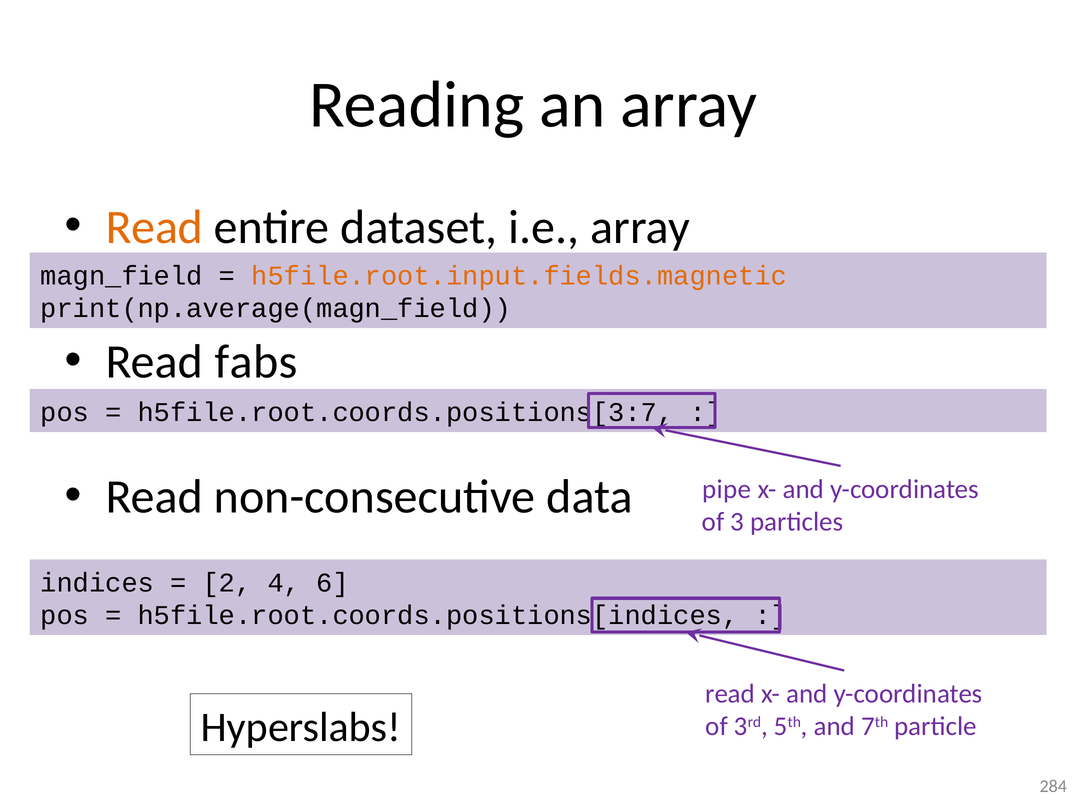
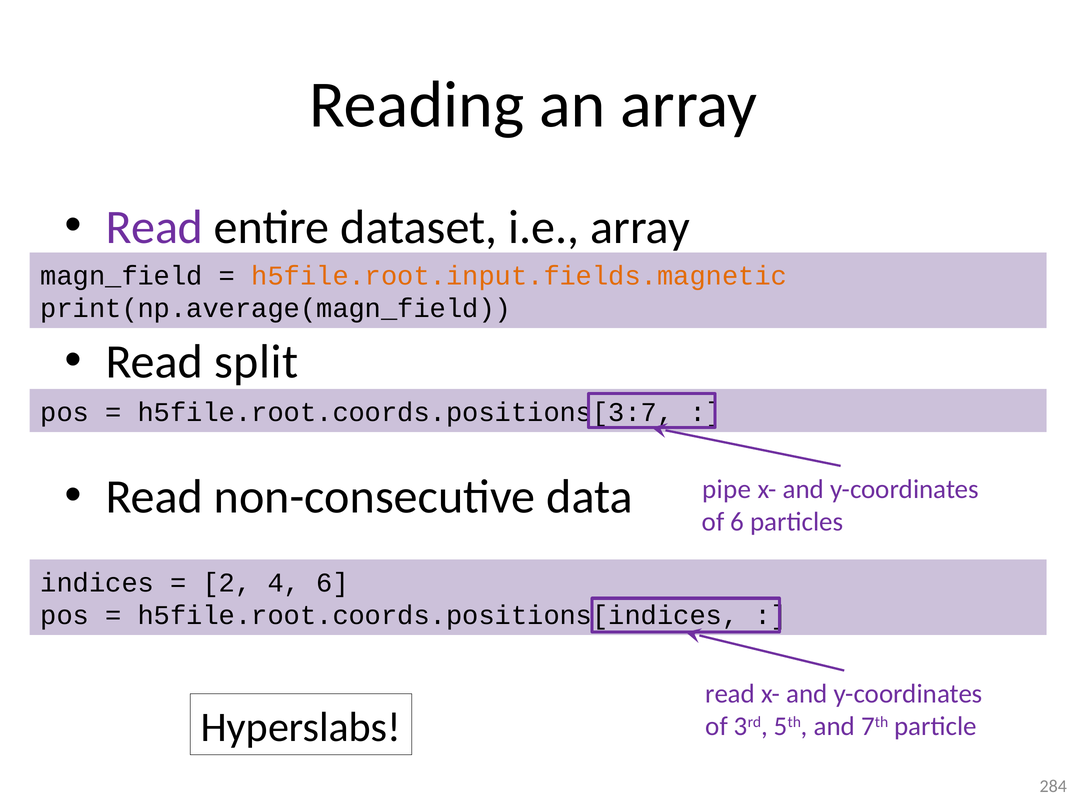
Read at (154, 227) colour: orange -> purple
fabs: fabs -> split
of 3: 3 -> 6
